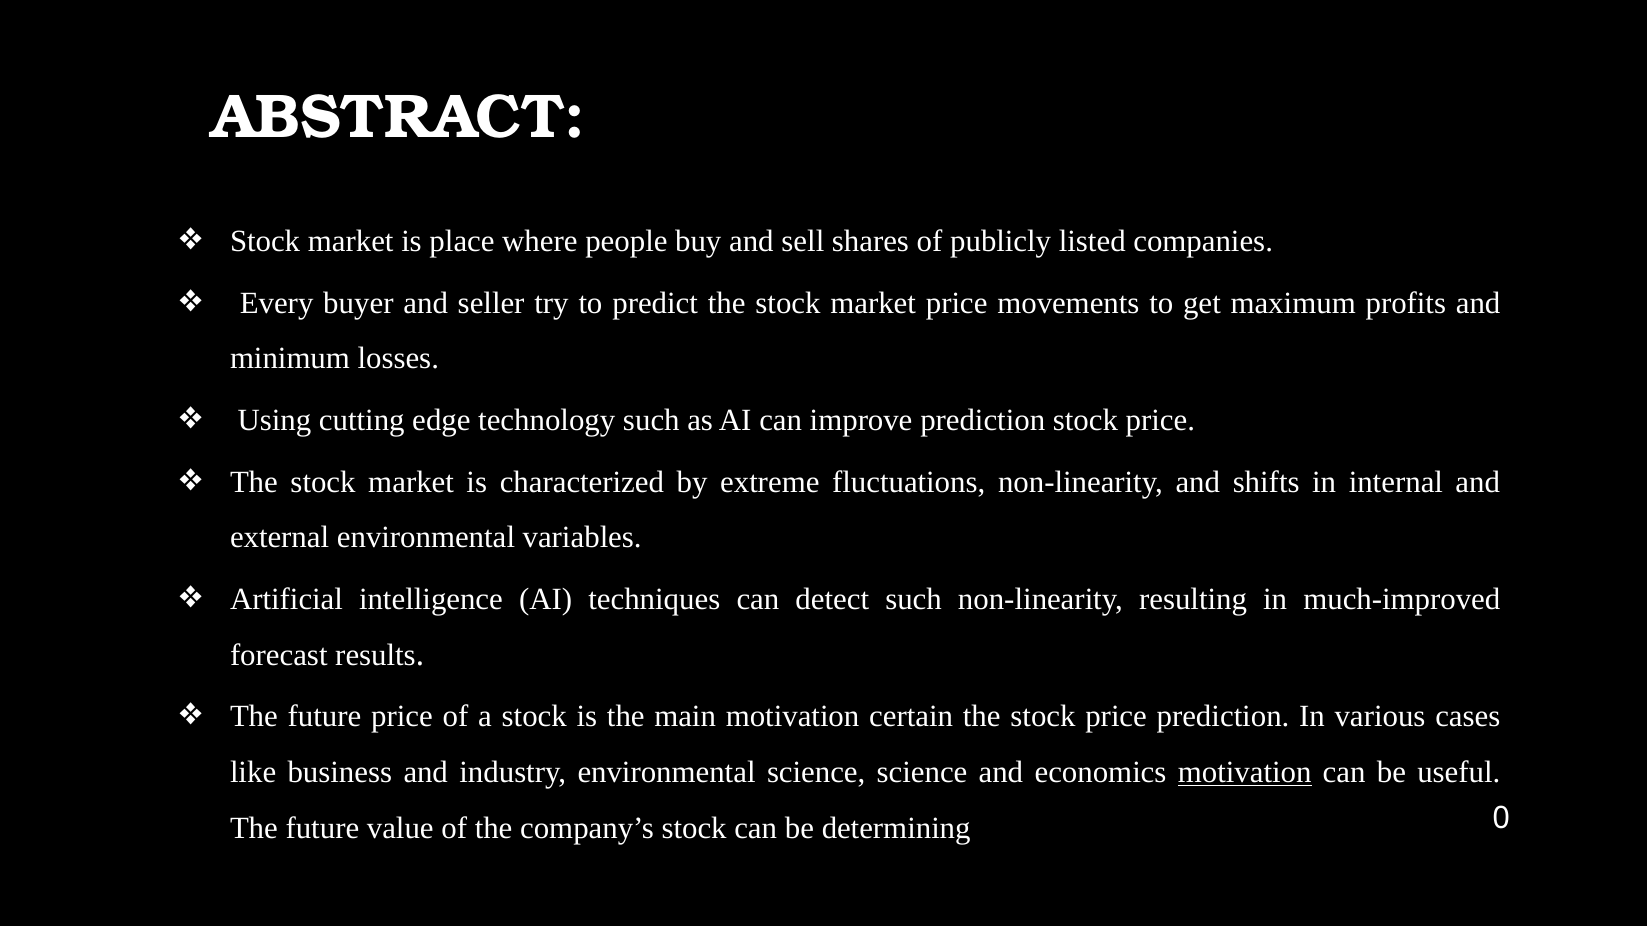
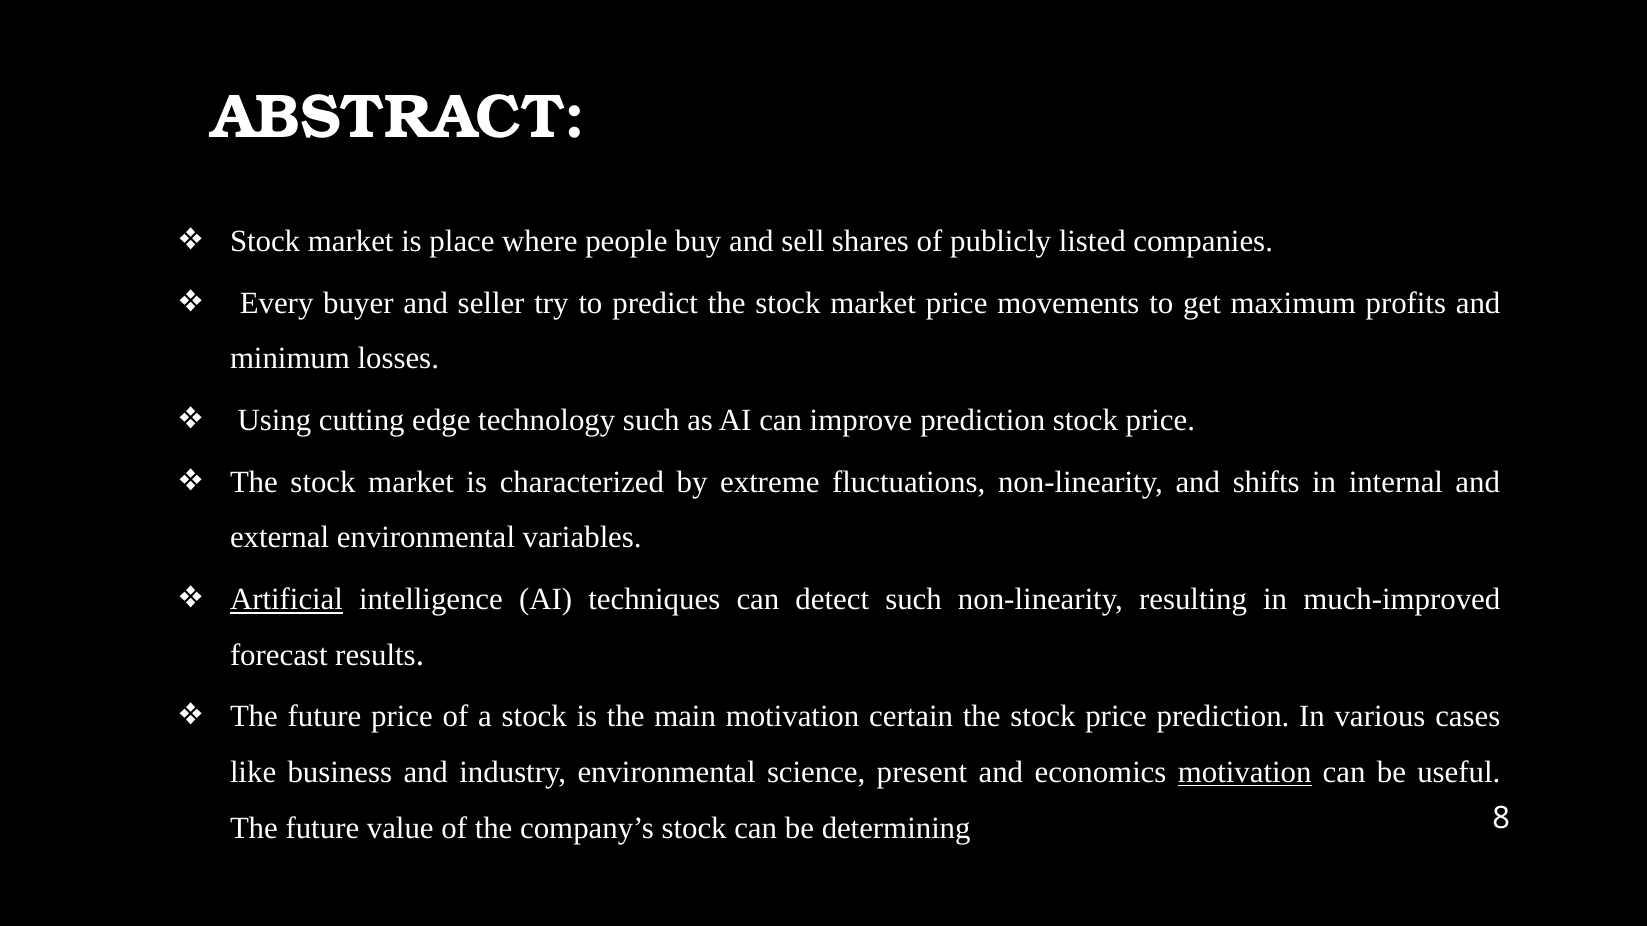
Artificial underline: none -> present
science science: science -> present
0: 0 -> 8
